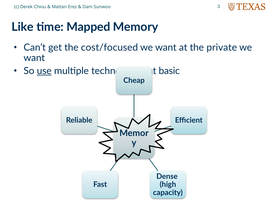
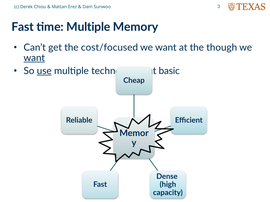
Like at (22, 27): Like -> Fast
time Mapped: Mapped -> Multiple
private: private -> though
want at (34, 58) underline: none -> present
